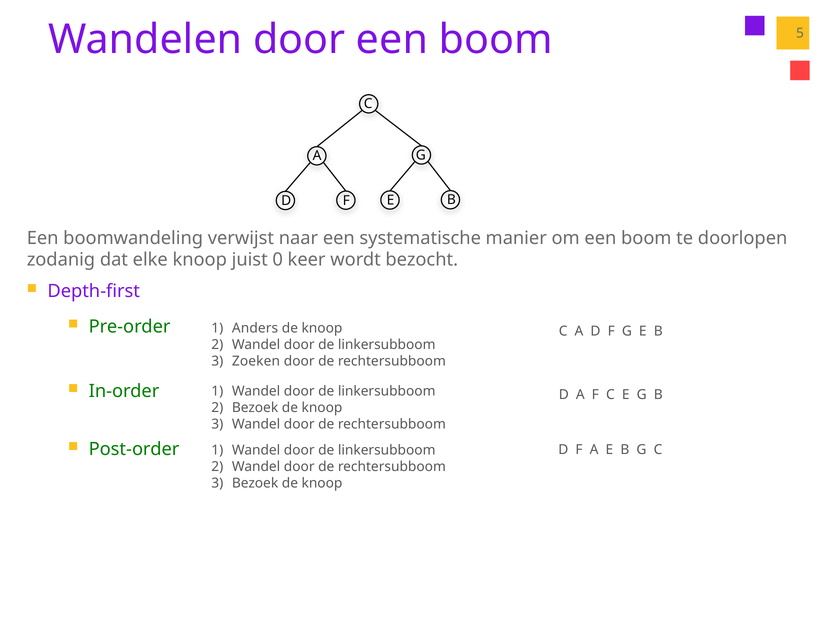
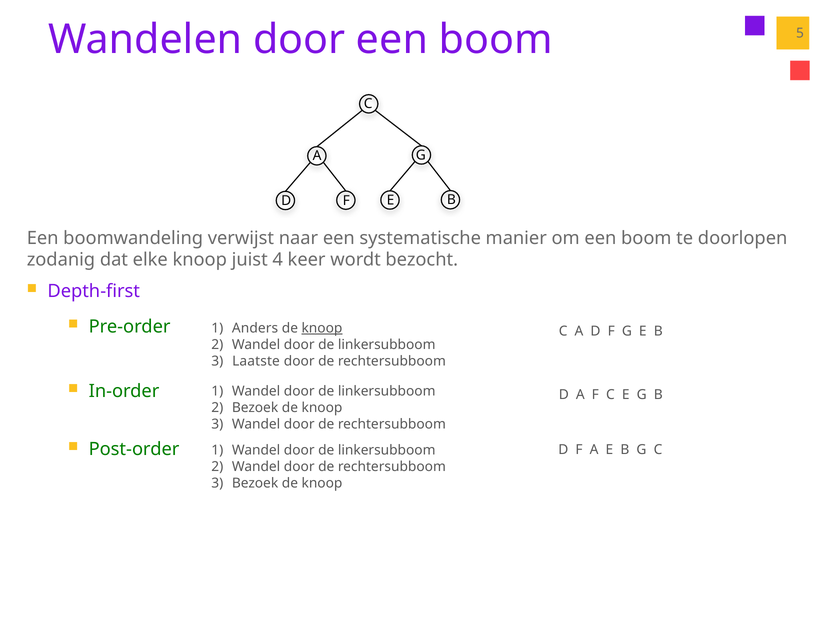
0: 0 -> 4
knoop at (322, 328) underline: none -> present
Zoeken: Zoeken -> Laatste
